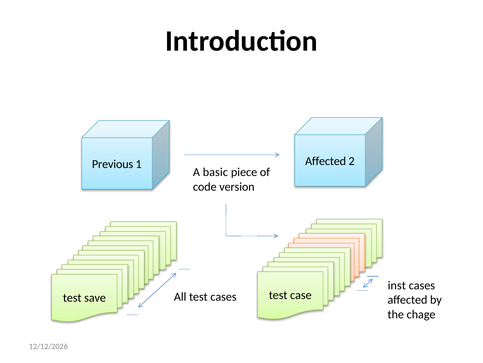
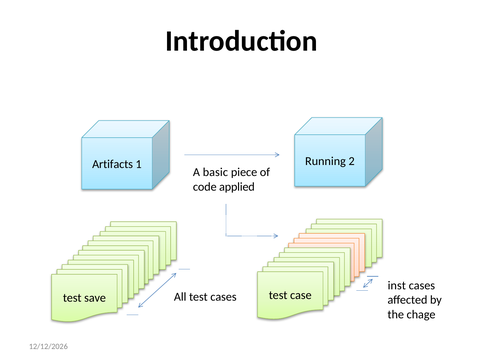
Previous: Previous -> Artifacts
1 Affected: Affected -> Running
version: version -> applied
